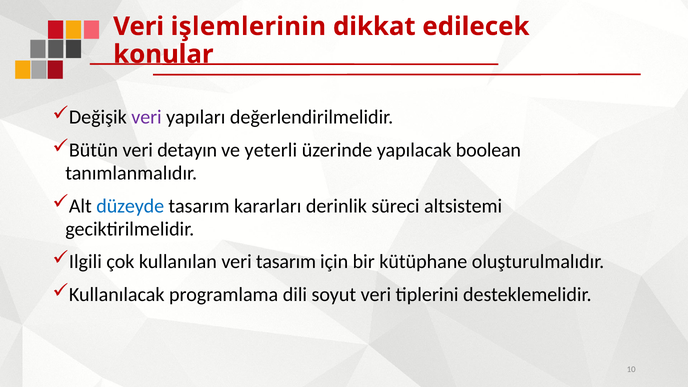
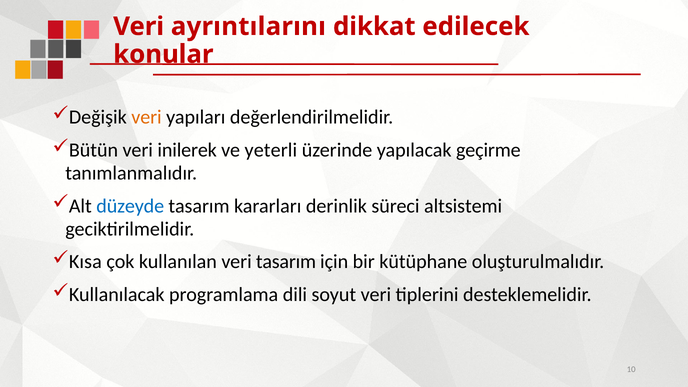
işlemlerinin: işlemlerinin -> ayrıntılarını
veri at (146, 117) colour: purple -> orange
detayın: detayın -> inilerek
boolean: boolean -> geçirme
Ilgili: Ilgili -> Kısa
